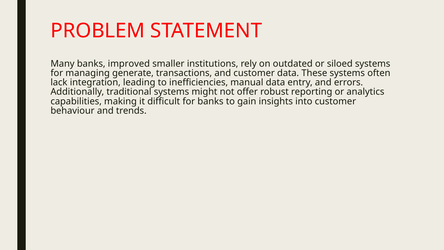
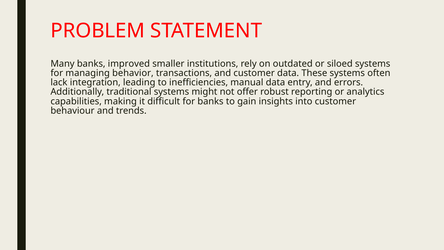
generate: generate -> behavior
